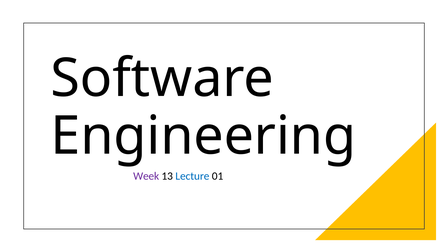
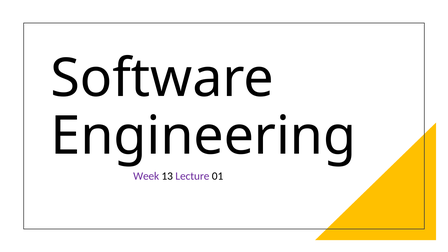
Lecture colour: blue -> purple
